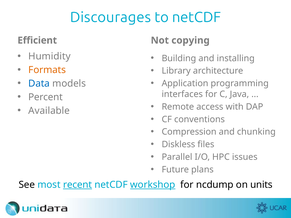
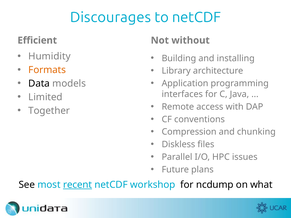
copying: copying -> without
Data colour: blue -> black
Percent: Percent -> Limited
Available: Available -> Together
workshop underline: present -> none
units: units -> what
